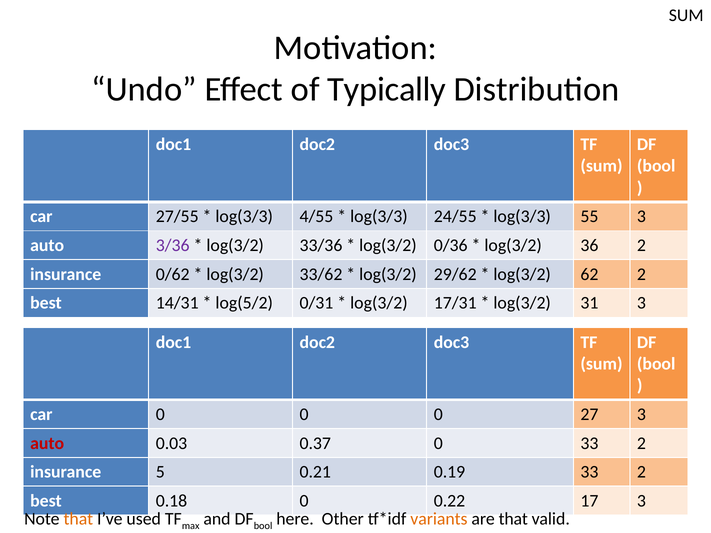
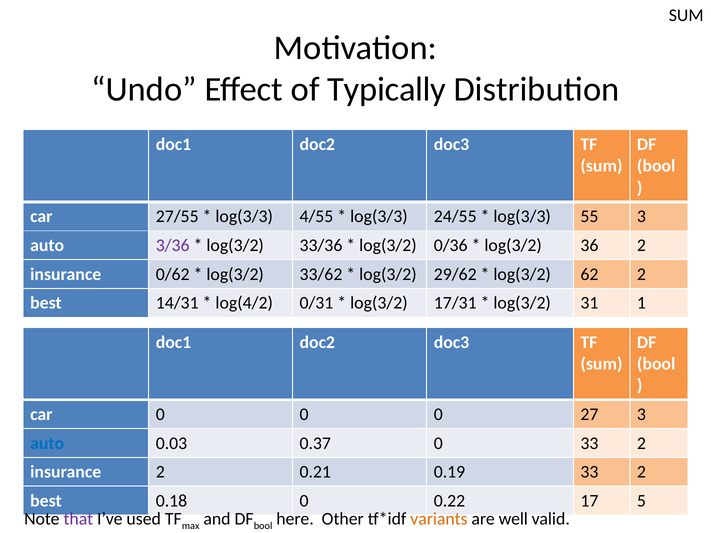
log(5/2: log(5/2 -> log(4/2
31 3: 3 -> 1
auto at (47, 443) colour: red -> blue
insurance 5: 5 -> 2
17 3: 3 -> 5
that at (78, 519) colour: orange -> purple
are that: that -> well
